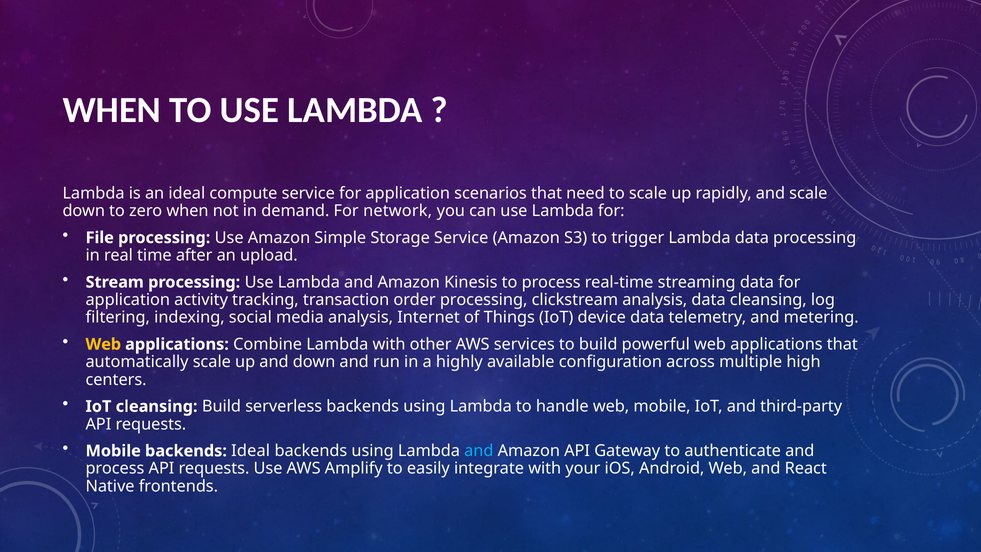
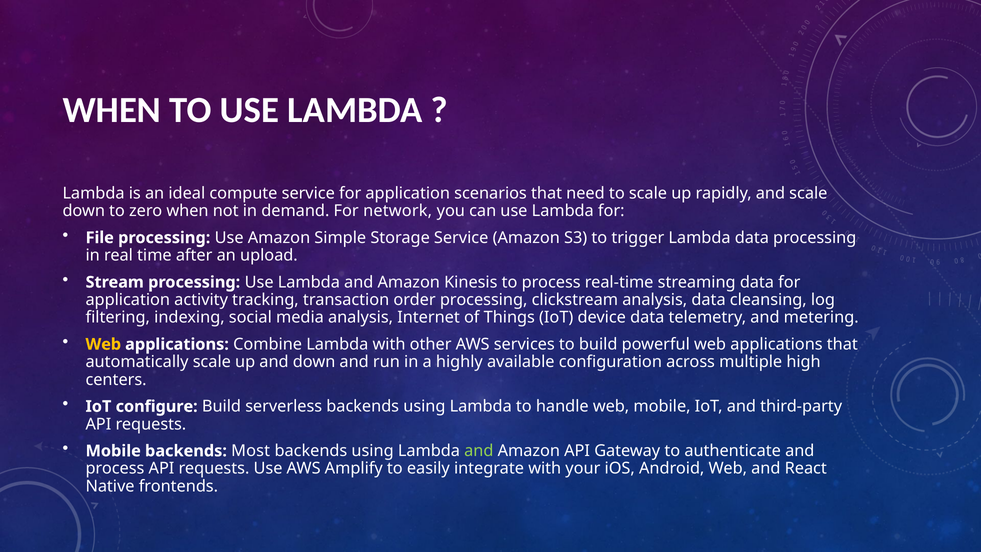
IoT cleansing: cleansing -> configure
backends Ideal: Ideal -> Most
and at (479, 451) colour: light blue -> light green
